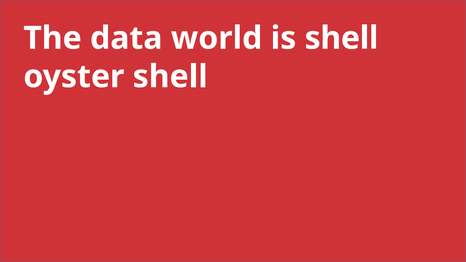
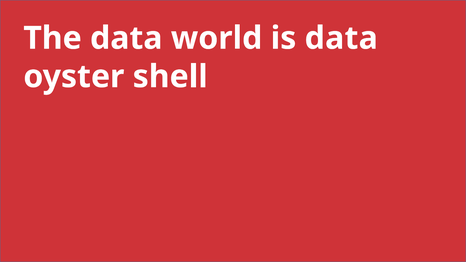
is shell: shell -> data
